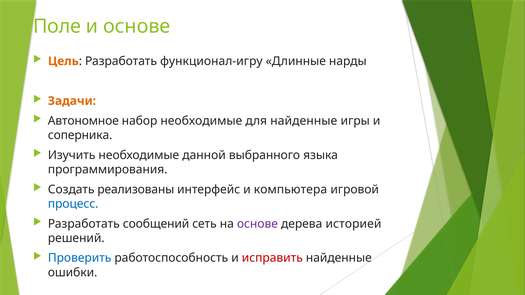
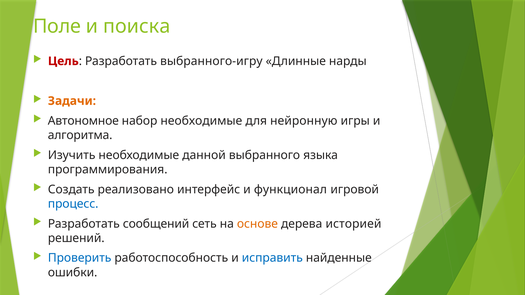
и основе: основе -> поиска
Цель colour: orange -> red
функционал-игру: функционал-игру -> выбранного-игру
для найденные: найденные -> нейронную
соперника: соперника -> алгоритма
реализованы: реализованы -> реализовано
компьютера: компьютера -> функционал
основе at (257, 224) colour: purple -> orange
исправить colour: red -> blue
